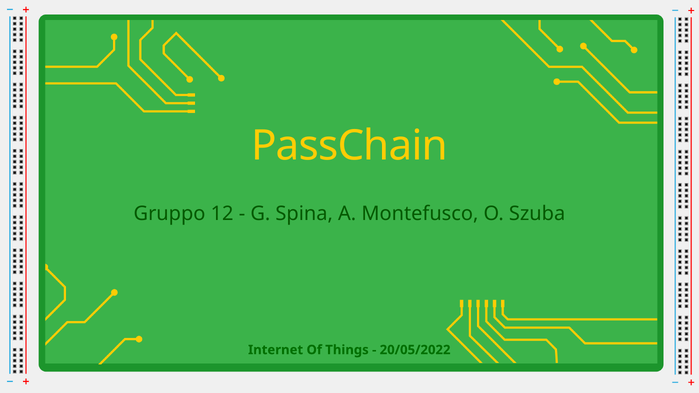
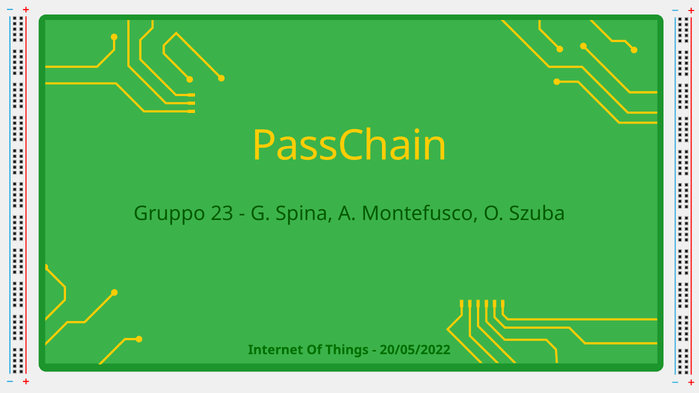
12: 12 -> 23
